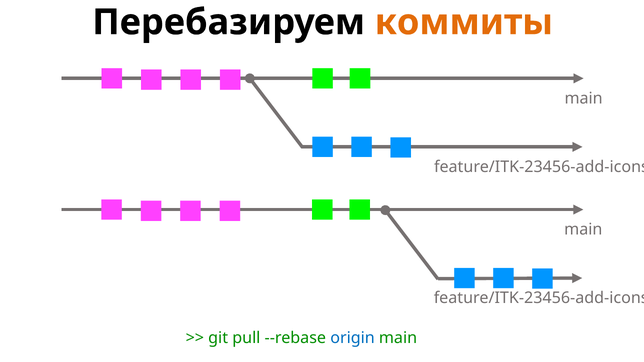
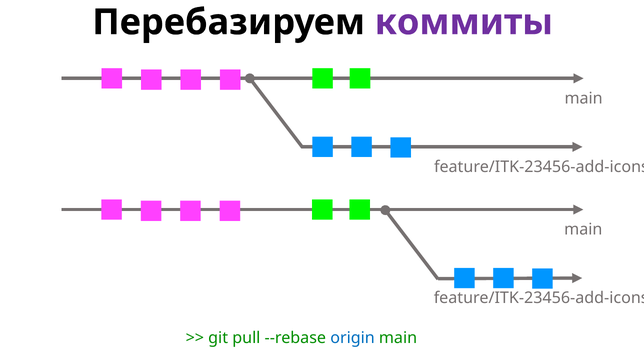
коммиты colour: orange -> purple
